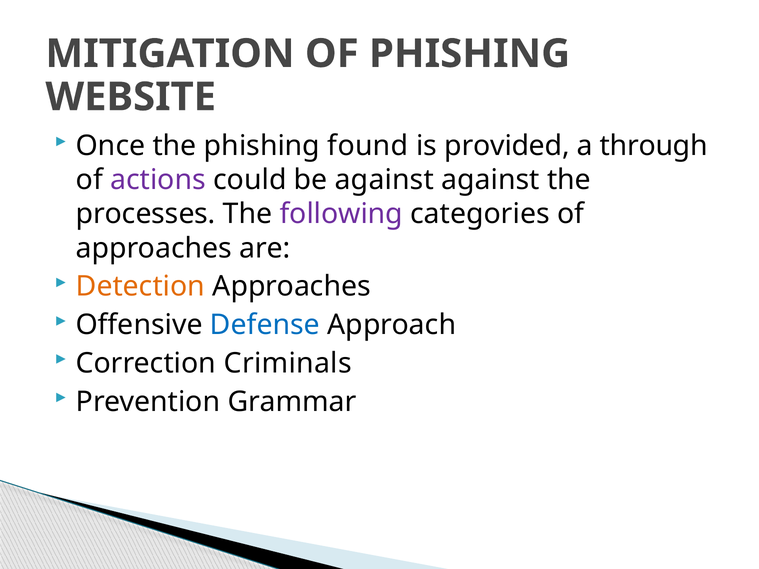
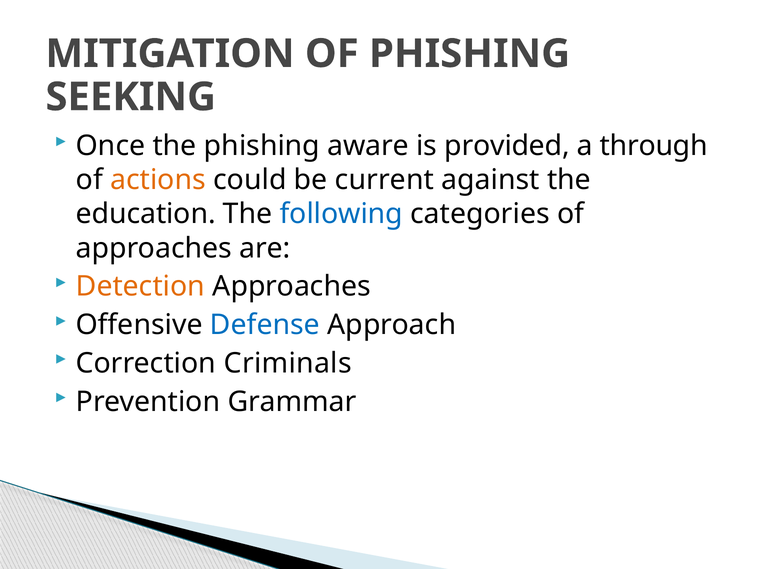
WEBSITE: WEBSITE -> SEEKING
found: found -> aware
actions colour: purple -> orange
be against: against -> current
processes: processes -> education
following colour: purple -> blue
